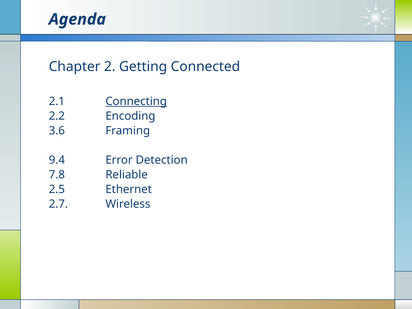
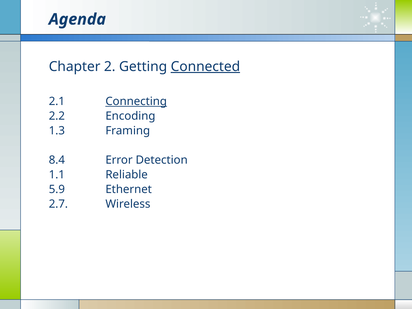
Connected underline: none -> present
3.6: 3.6 -> 1.3
9.4: 9.4 -> 8.4
7.8: 7.8 -> 1.1
2.5: 2.5 -> 5.9
